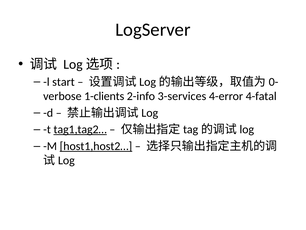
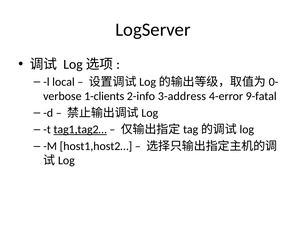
start: start -> local
3-services: 3-services -> 3-address
4-fatal: 4-fatal -> 9-fatal
host1,host2… underline: present -> none
